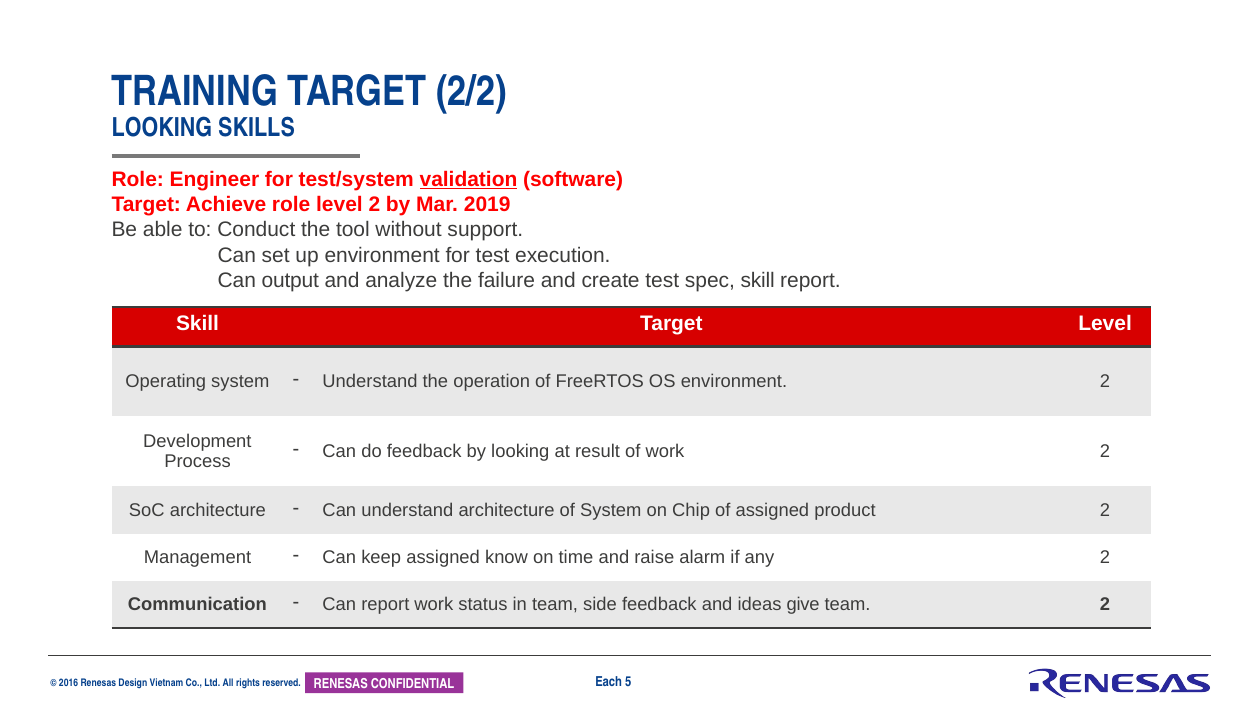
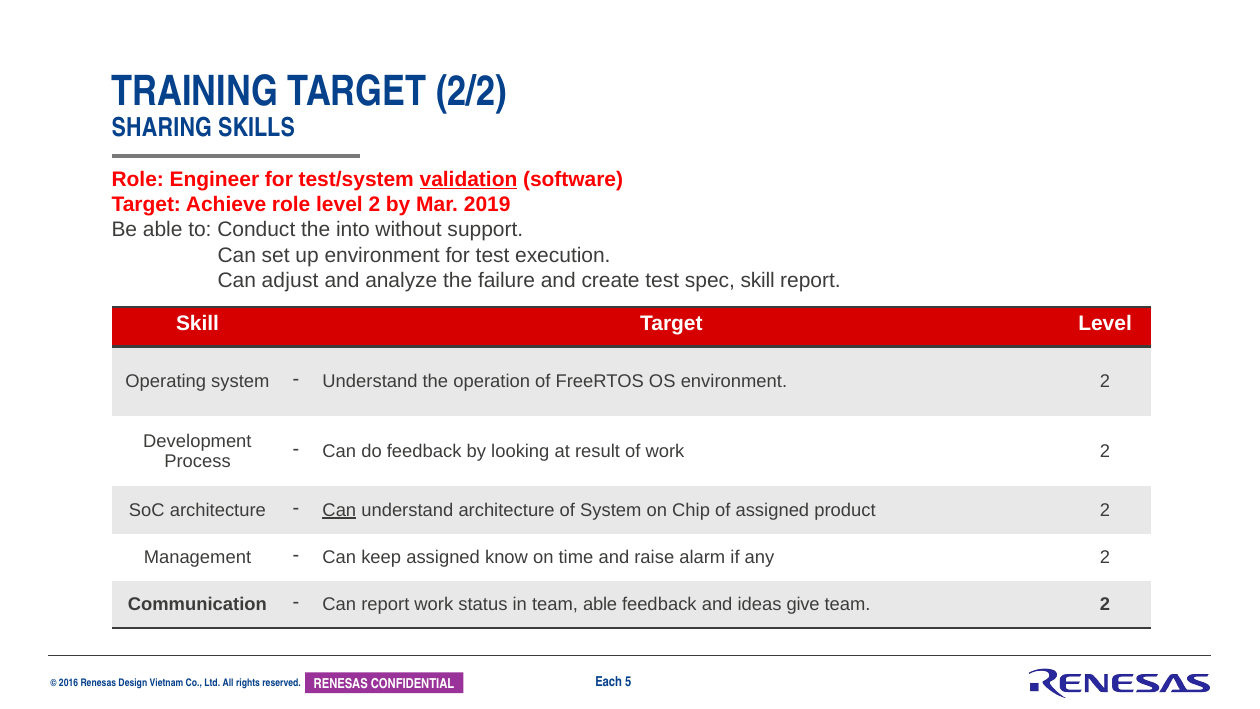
LOOKING at (162, 128): LOOKING -> SHARING
tool: tool -> into
output: output -> adjust
Can at (339, 510) underline: none -> present
team side: side -> able
